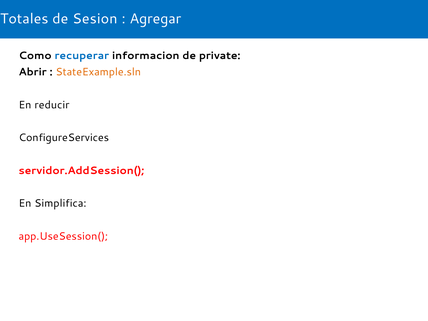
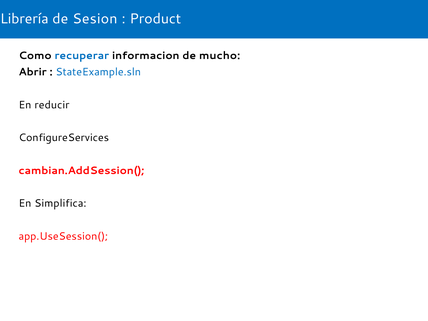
Totales: Totales -> Librería
Agregar: Agregar -> Product
private: private -> mucho
StateExample.sln colour: orange -> blue
servidor.AddSession(: servidor.AddSession( -> cambian.AddSession(
